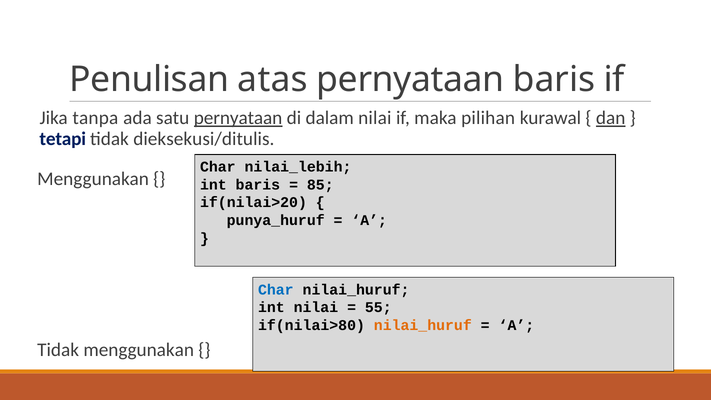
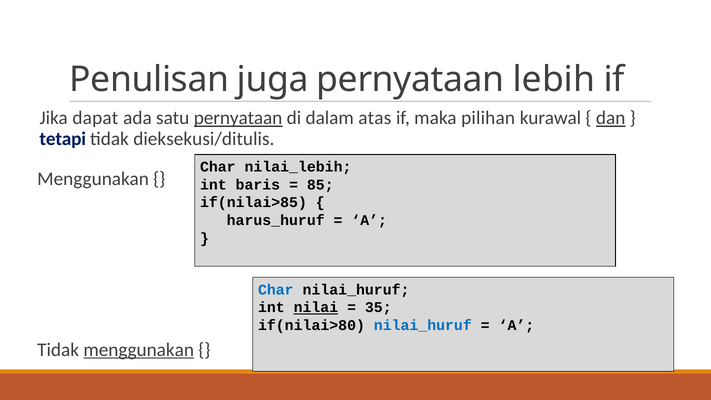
atas: atas -> juga
pernyataan baris: baris -> lebih
tanpa: tanpa -> dapat
dalam nilai: nilai -> atas
if(nilai>20: if(nilai>20 -> if(nilai>85
punya_huruf: punya_huruf -> harus_huruf
nilai at (316, 308) underline: none -> present
55: 55 -> 35
nilai_huruf at (423, 325) colour: orange -> blue
menggunakan at (139, 350) underline: none -> present
